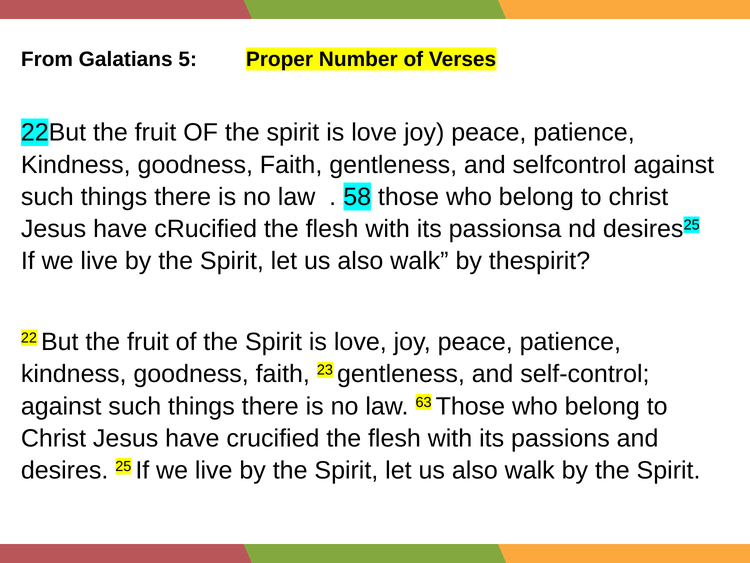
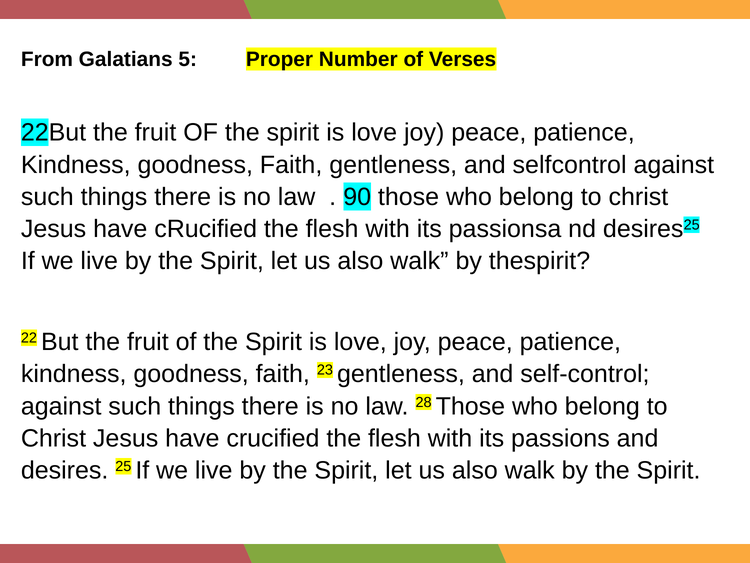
58: 58 -> 90
63: 63 -> 28
